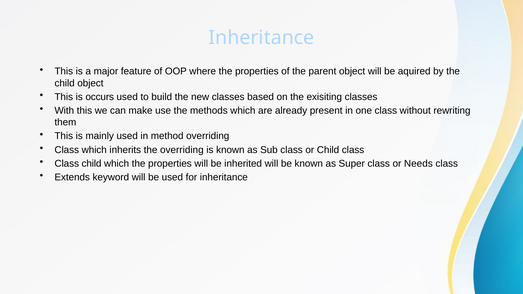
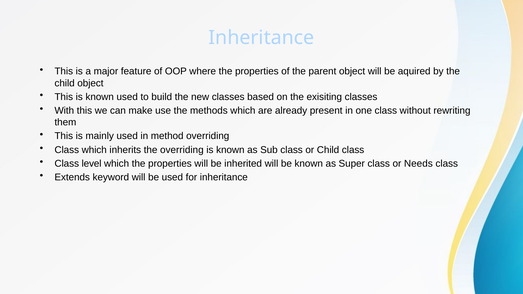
This is occurs: occurs -> known
Class child: child -> level
